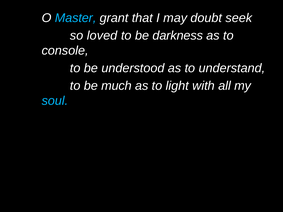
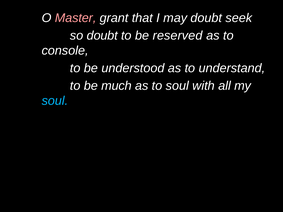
Master colour: light blue -> pink
so loved: loved -> doubt
darkness: darkness -> reserved
to light: light -> soul
